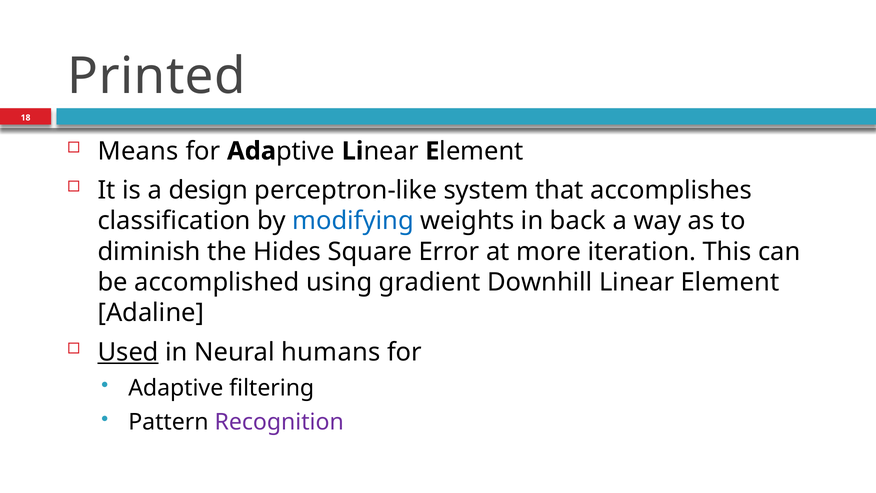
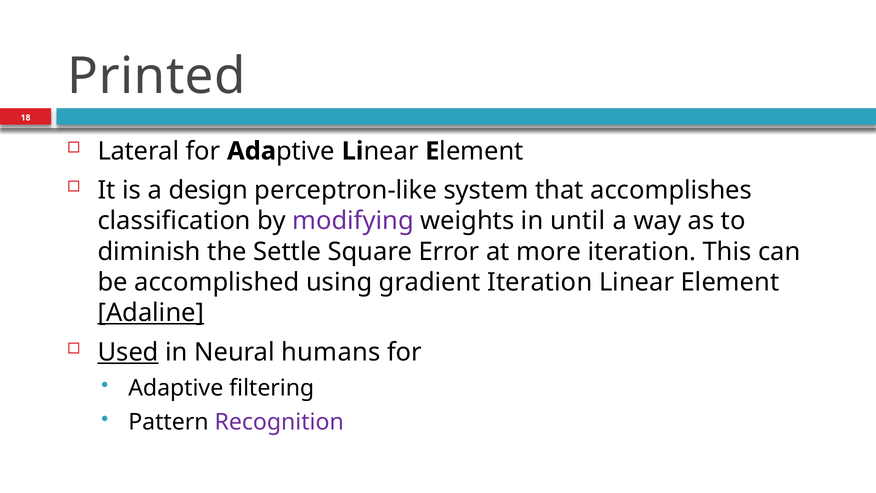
Means: Means -> Lateral
modifying colour: blue -> purple
back: back -> until
Hides: Hides -> Settle
gradient Downhill: Downhill -> Iteration
Adaline underline: none -> present
